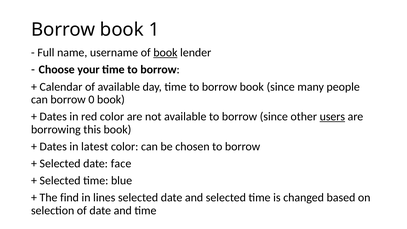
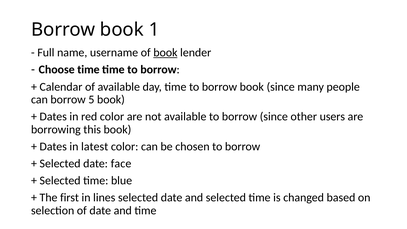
Choose your: your -> time
0: 0 -> 5
users underline: present -> none
find: find -> first
